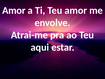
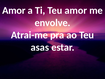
aqui: aqui -> asas
